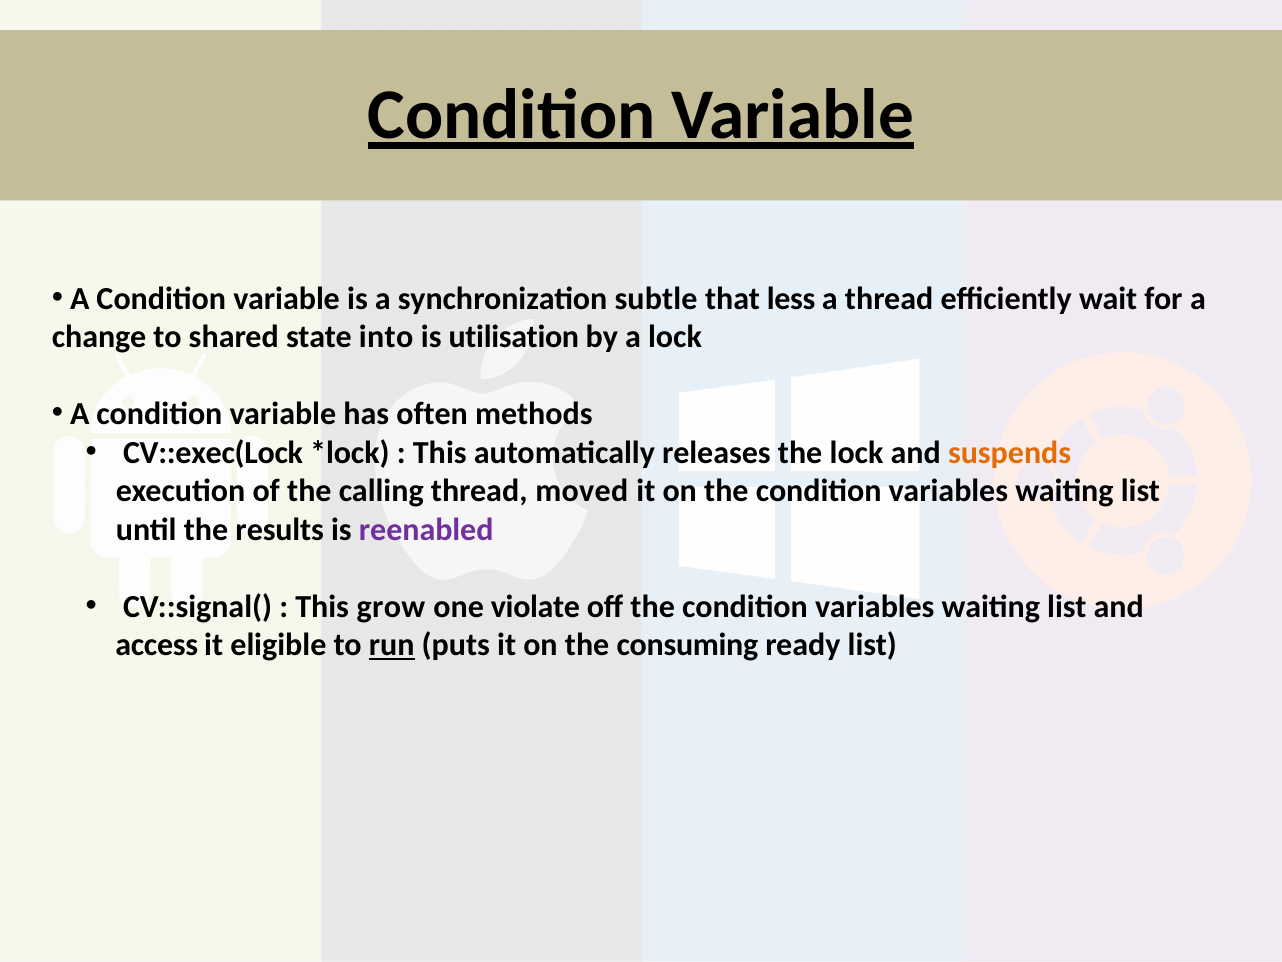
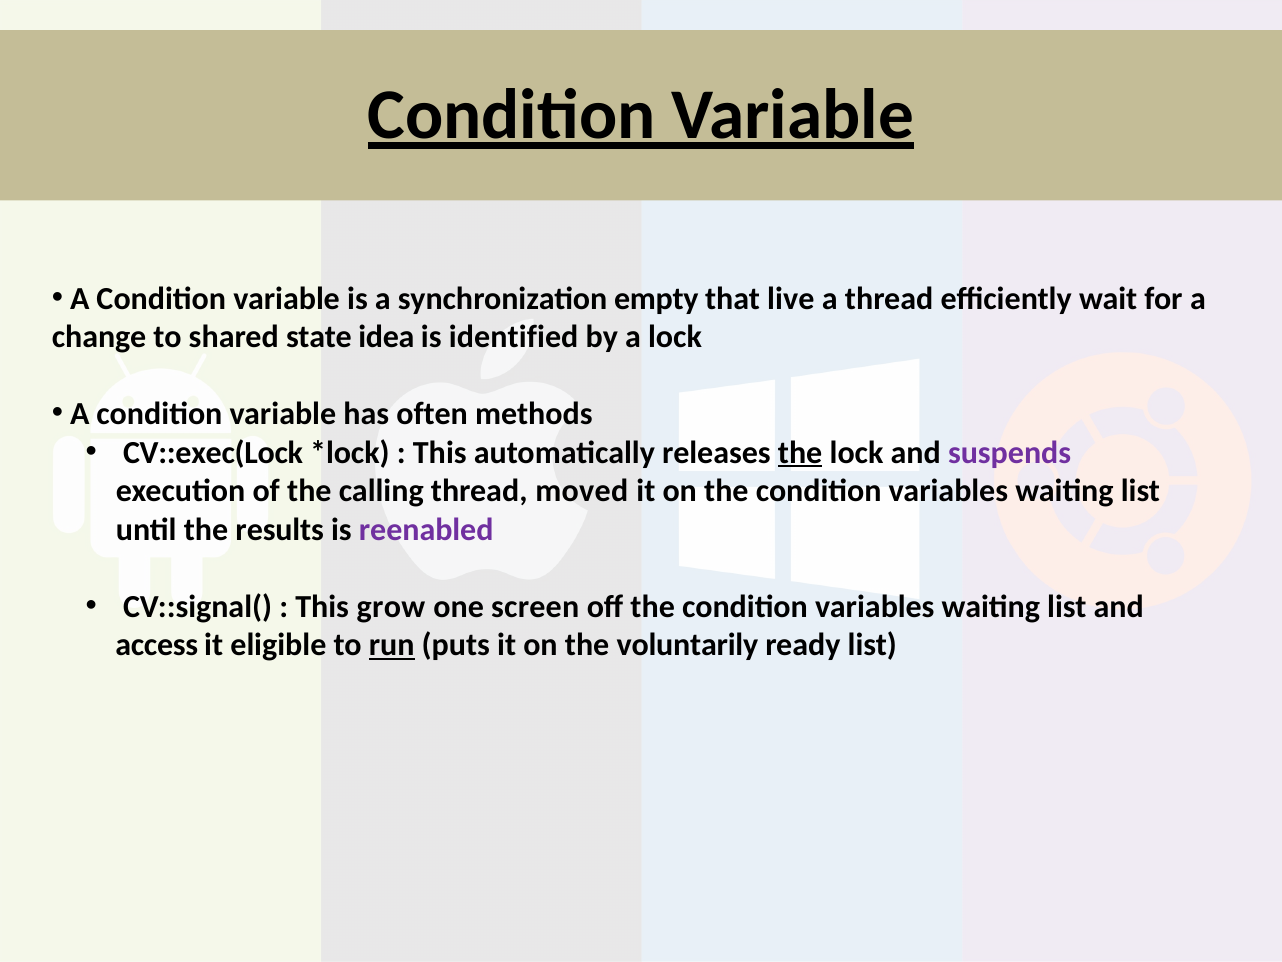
subtle: subtle -> empty
less: less -> live
into: into -> idea
utilisation: utilisation -> identified
the at (800, 452) underline: none -> present
suspends colour: orange -> purple
violate: violate -> screen
consuming: consuming -> voluntarily
